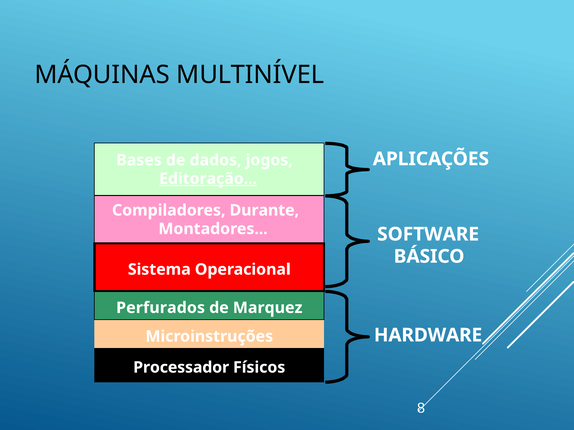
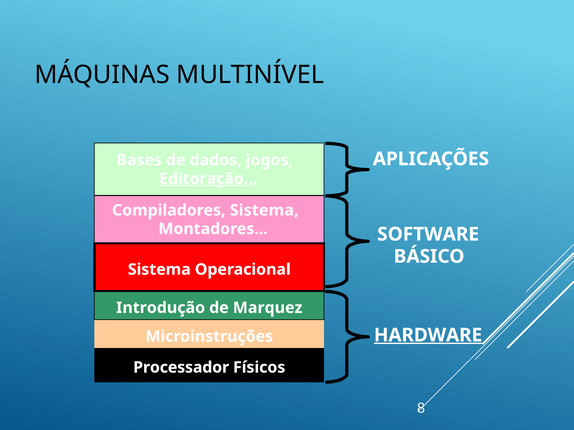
Compiladores Durante: Durante -> Sistema
Perfurados: Perfurados -> Introdução
HARDWARE underline: none -> present
